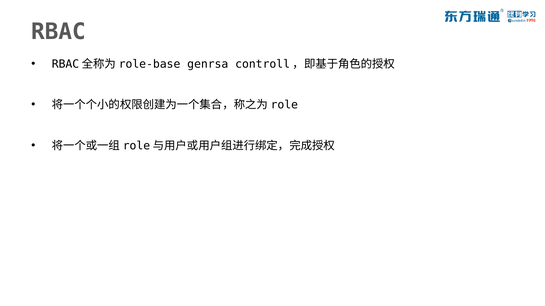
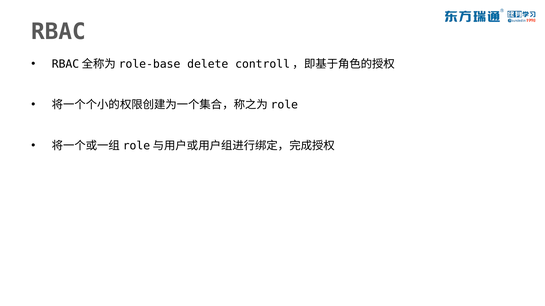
genrsa: genrsa -> delete
